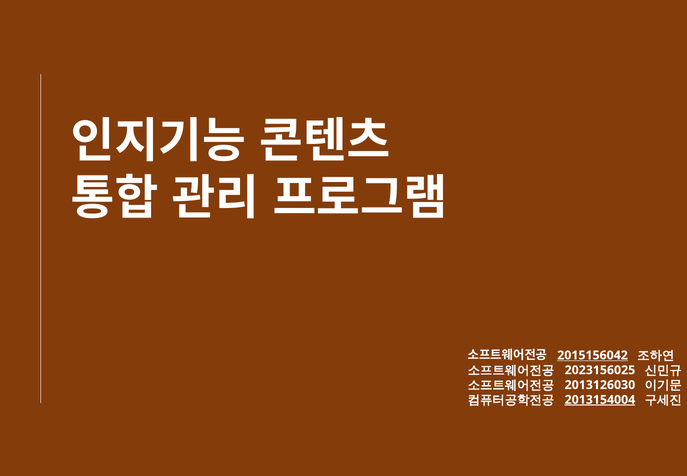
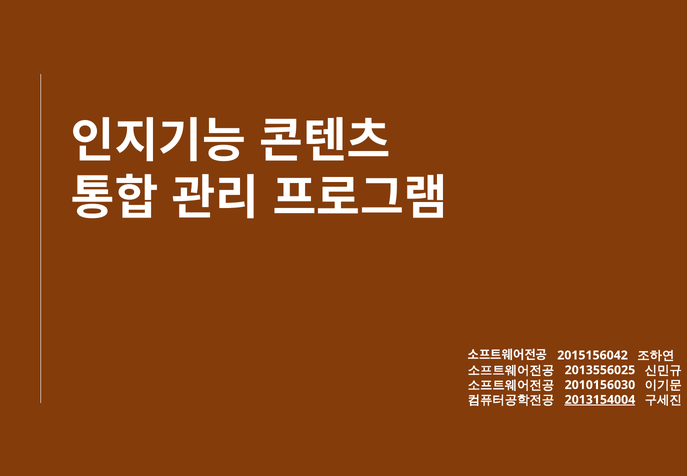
2015156042 underline: present -> none
2023156025: 2023156025 -> 2013556025
2013126030: 2013126030 -> 2010156030
